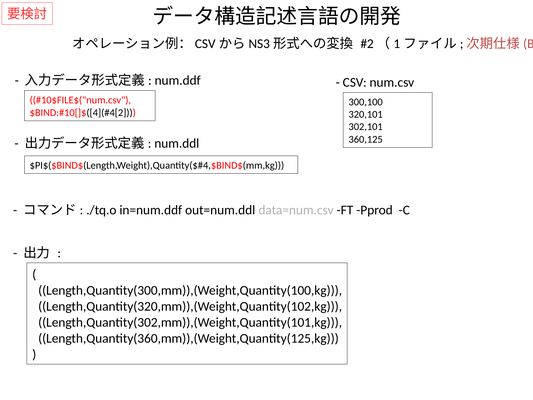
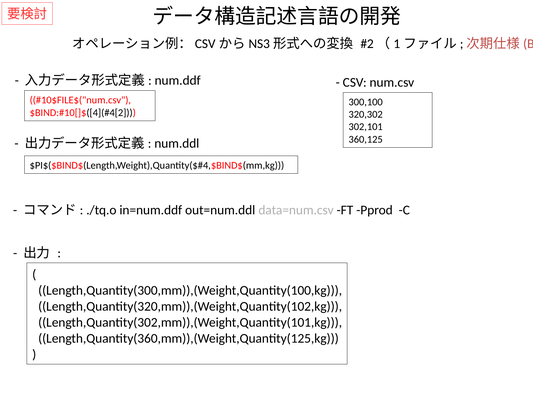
320,101: 320,101 -> 320,302
